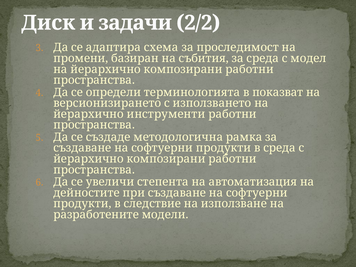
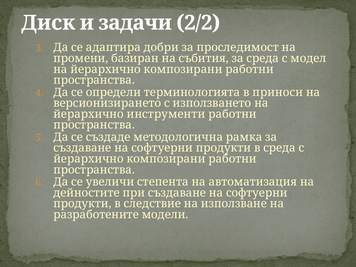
схема: схема -> добри
показват: показват -> приноси
